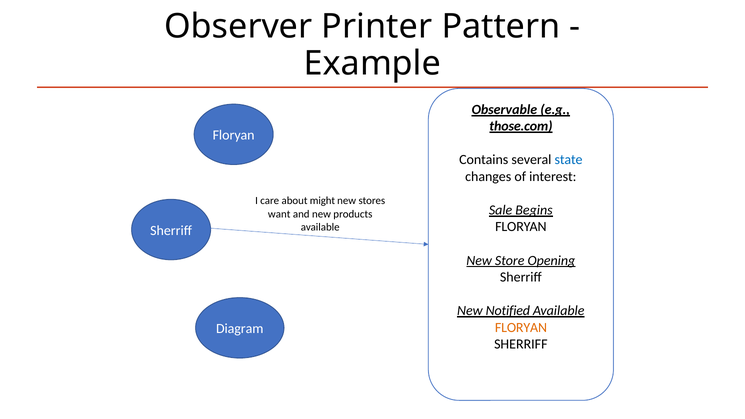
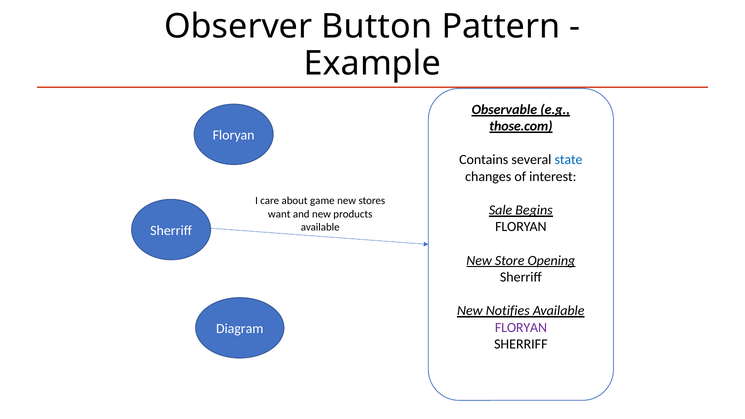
Printer: Printer -> Button
might: might -> game
Notified: Notified -> Notifies
FLORYAN at (521, 327) colour: orange -> purple
